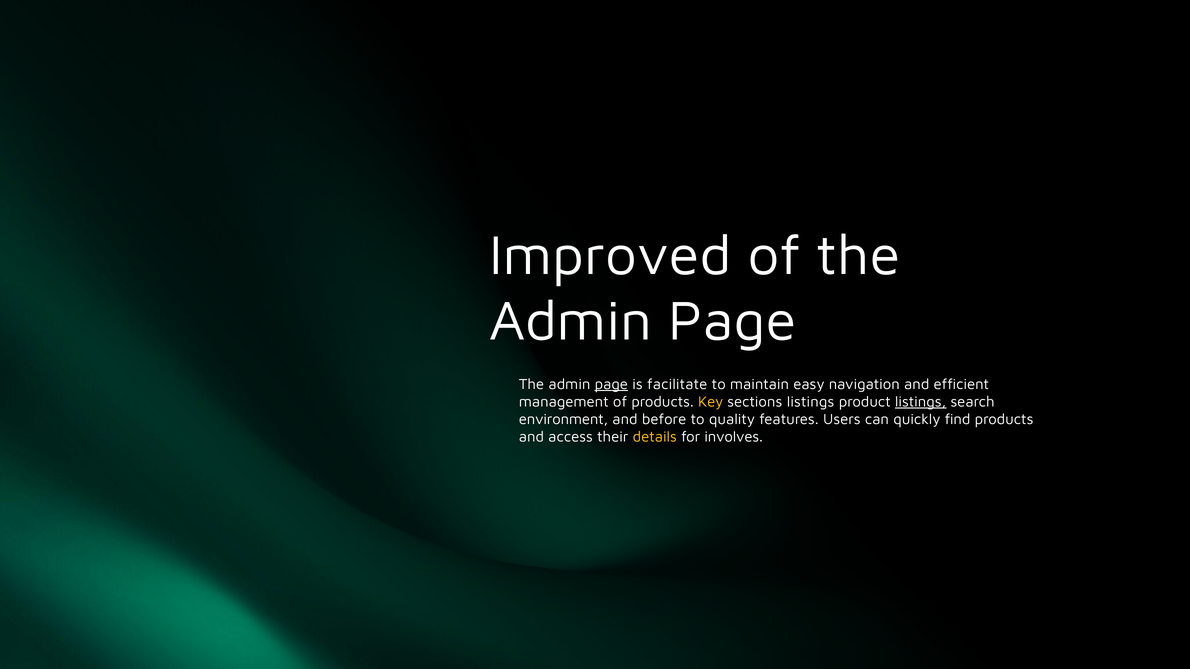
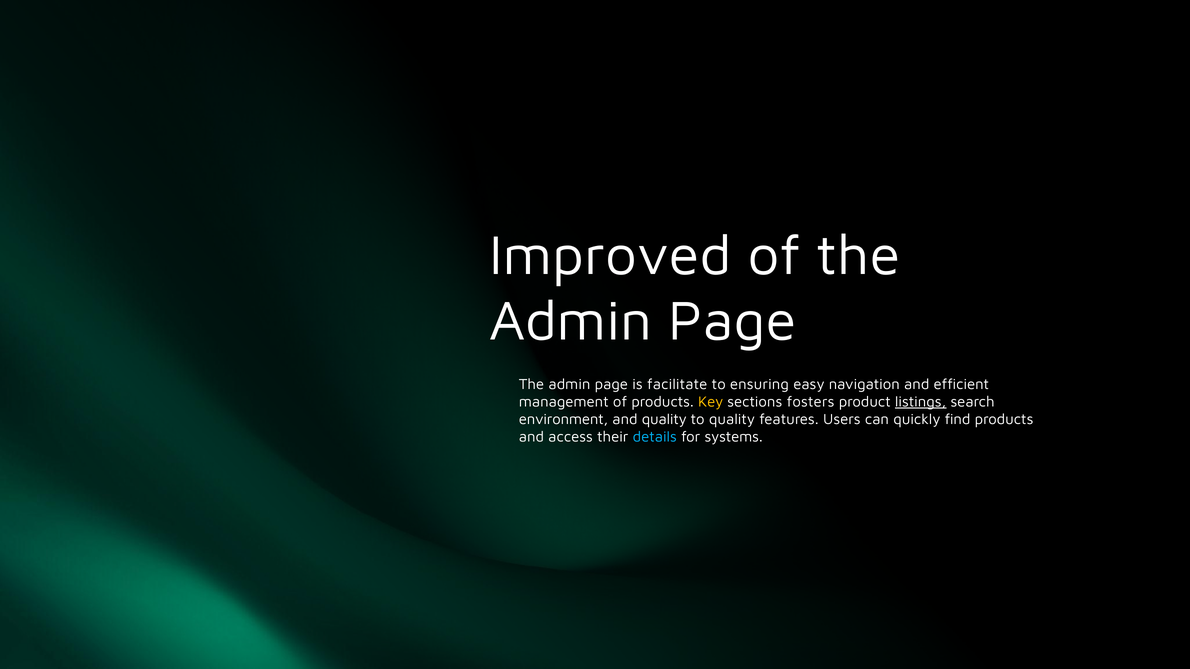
page at (611, 384) underline: present -> none
maintain: maintain -> ensuring
sections listings: listings -> fosters
and before: before -> quality
details colour: yellow -> light blue
involves: involves -> systems
